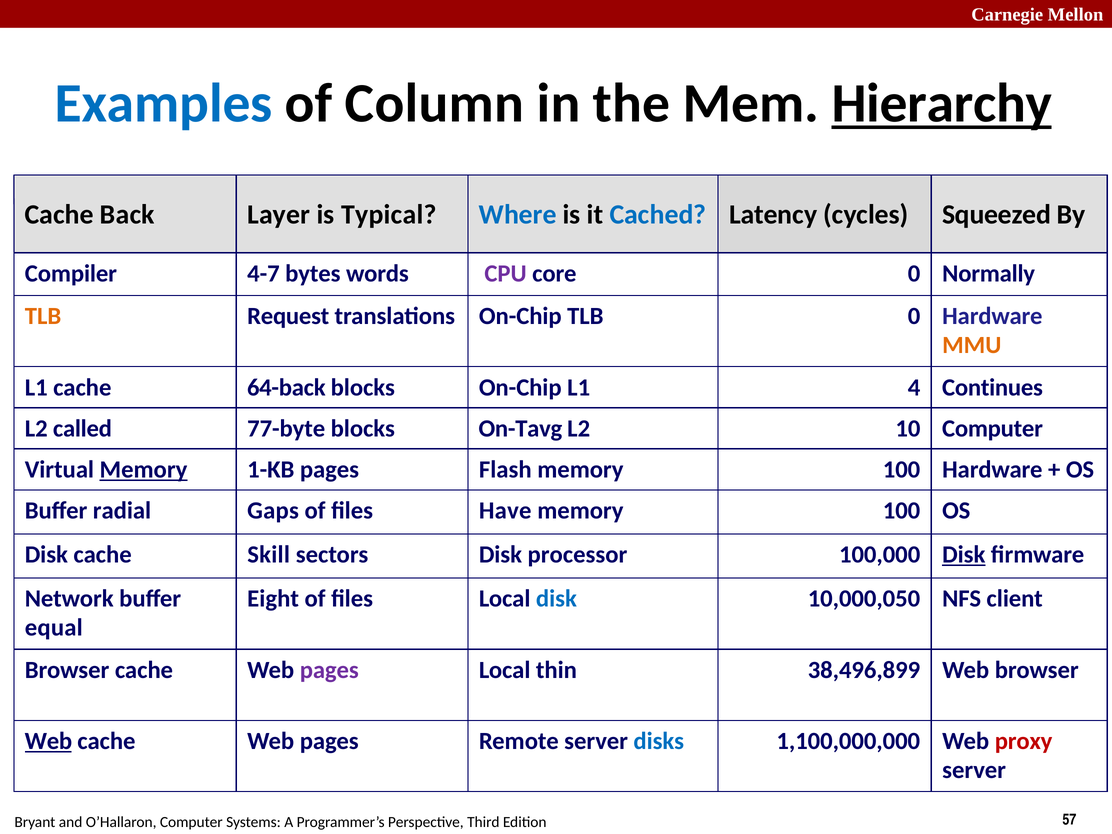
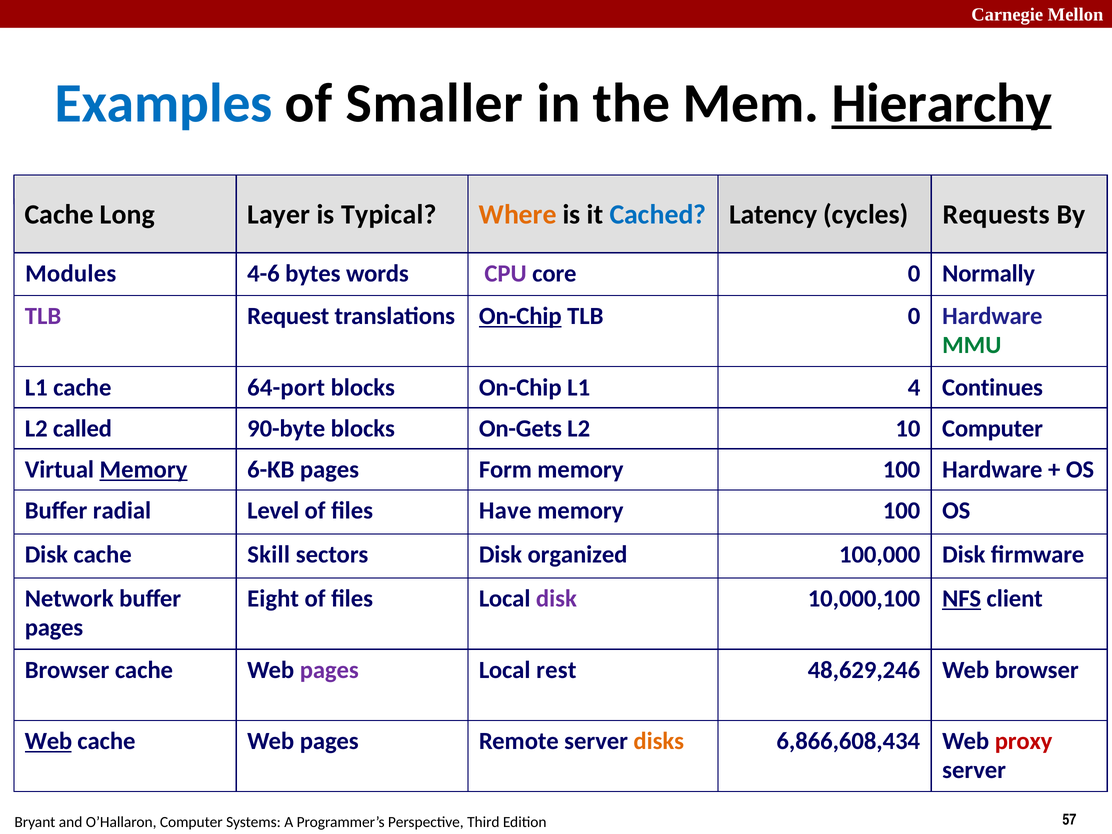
Column: Column -> Smaller
Back: Back -> Long
Where colour: blue -> orange
Squeezed: Squeezed -> Requests
Compiler: Compiler -> Modules
4-7: 4-7 -> 4-6
TLB at (43, 316) colour: orange -> purple
On-Chip at (520, 316) underline: none -> present
MMU colour: orange -> green
64-back: 64-back -> 64-port
77-byte: 77-byte -> 90-byte
On-Tavg: On-Tavg -> On-Gets
1-KB: 1-KB -> 6-KB
Flash: Flash -> Form
Gaps: Gaps -> Level
processor: processor -> organized
Disk at (964, 555) underline: present -> none
disk at (556, 599) colour: blue -> purple
10,000,050: 10,000,050 -> 10,000,100
NFS underline: none -> present
equal at (54, 628): equal -> pages
thin: thin -> rest
38,496,899: 38,496,899 -> 48,629,246
disks colour: blue -> orange
1,100,000,000: 1,100,000,000 -> 6,866,608,434
